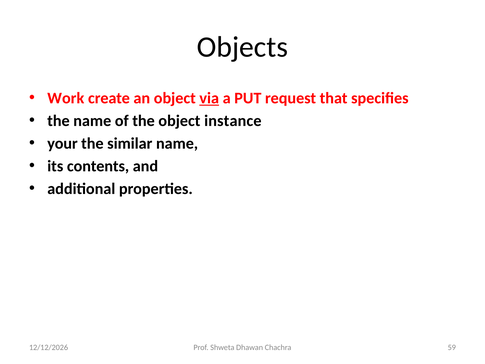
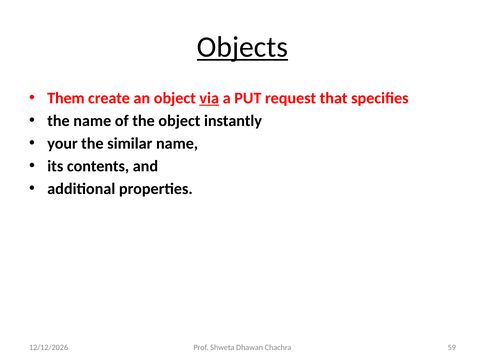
Objects underline: none -> present
Work: Work -> Them
instance: instance -> instantly
